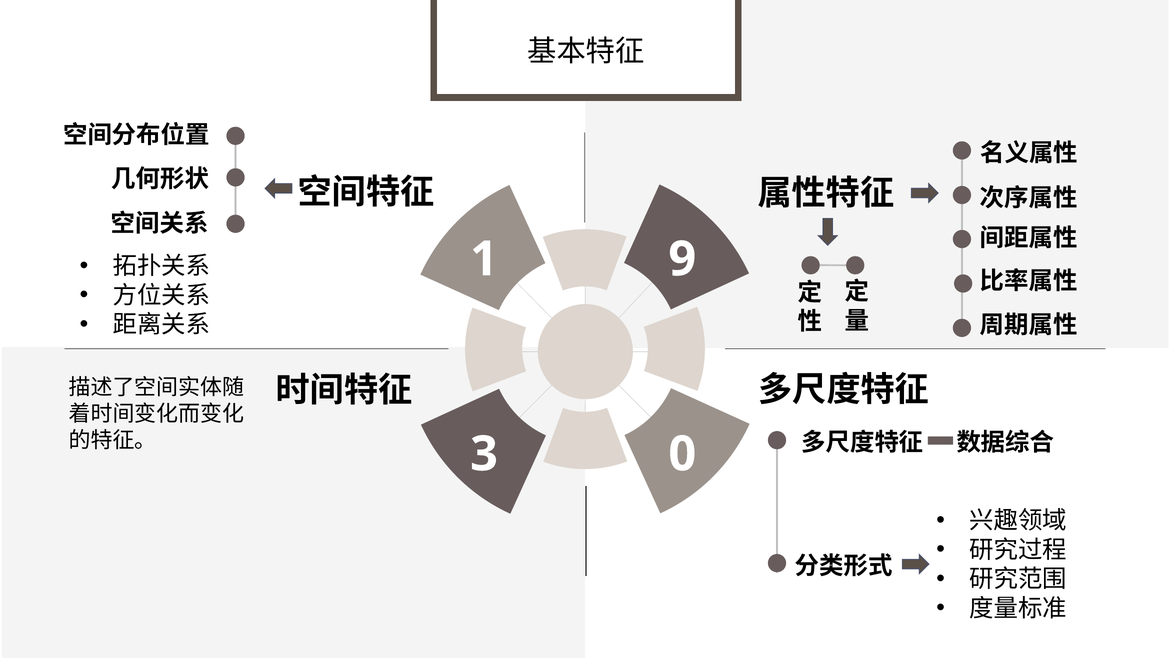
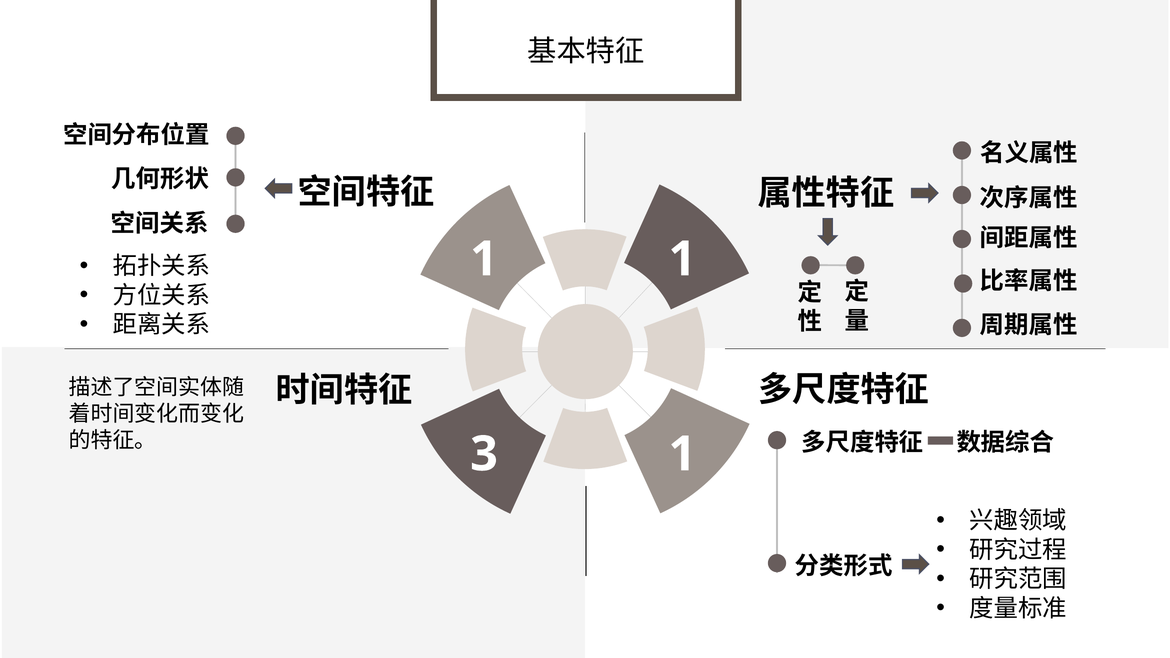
1 9: 9 -> 1
3 0: 0 -> 1
